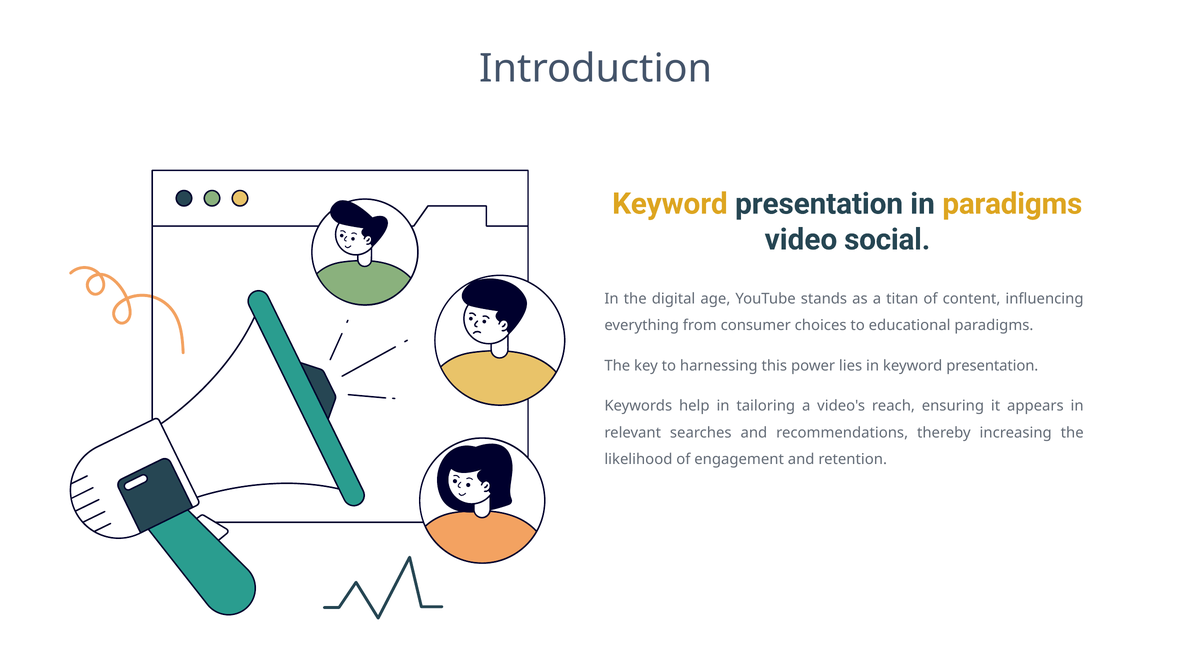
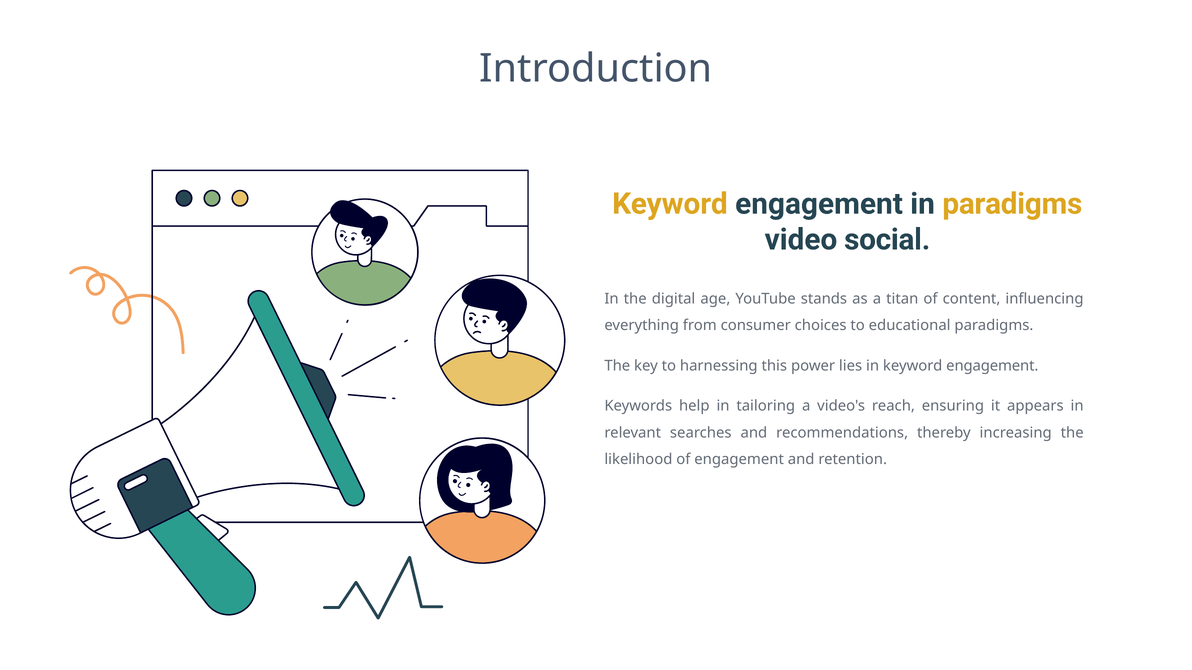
presentation at (819, 204): presentation -> engagement
in keyword presentation: presentation -> engagement
